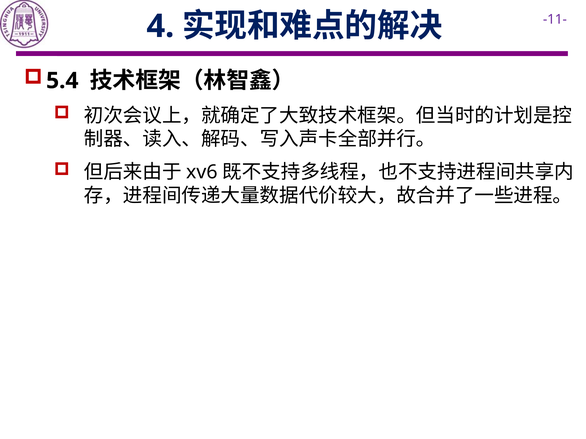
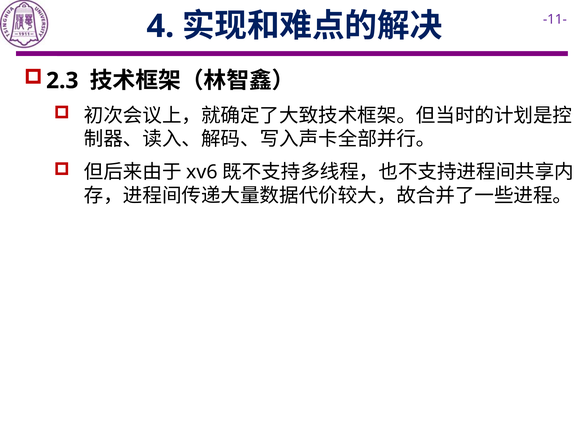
5.4: 5.4 -> 2.3
